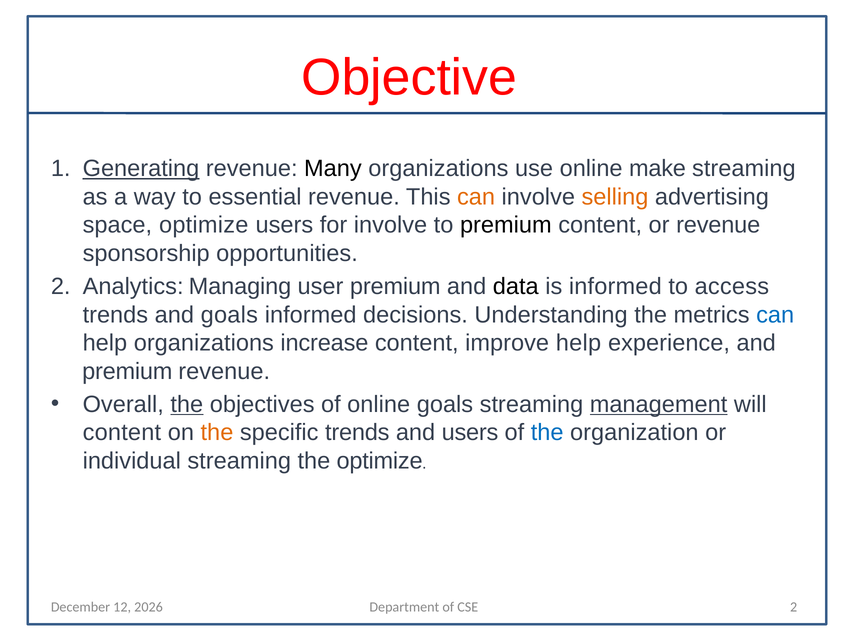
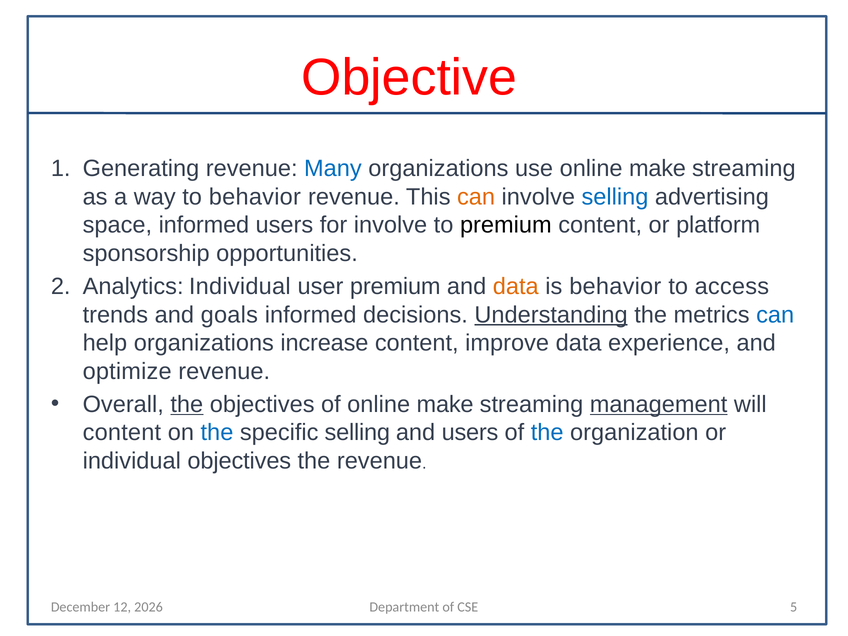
Generating underline: present -> none
Many colour: black -> blue
to essential: essential -> behavior
selling at (615, 197) colour: orange -> blue
space optimize: optimize -> informed
or revenue: revenue -> platform
Analytics Managing: Managing -> Individual
data at (516, 286) colour: black -> orange
is informed: informed -> behavior
Understanding underline: none -> present
improve help: help -> data
premium at (127, 371): premium -> optimize
of online goals: goals -> make
the at (217, 433) colour: orange -> blue
specific trends: trends -> selling
individual streaming: streaming -> objectives
the optimize: optimize -> revenue
CSE 2: 2 -> 5
